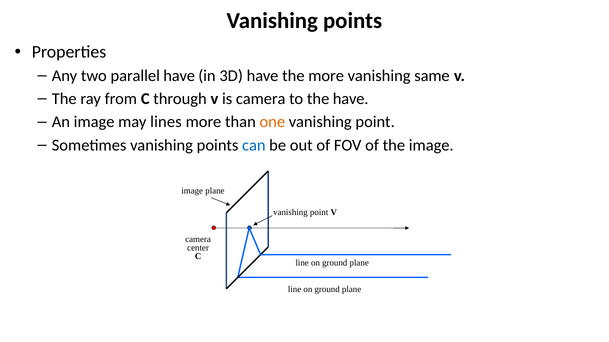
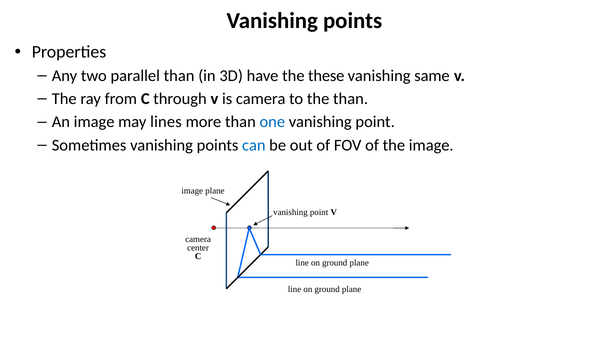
parallel have: have -> than
the more: more -> these
the have: have -> than
one colour: orange -> blue
